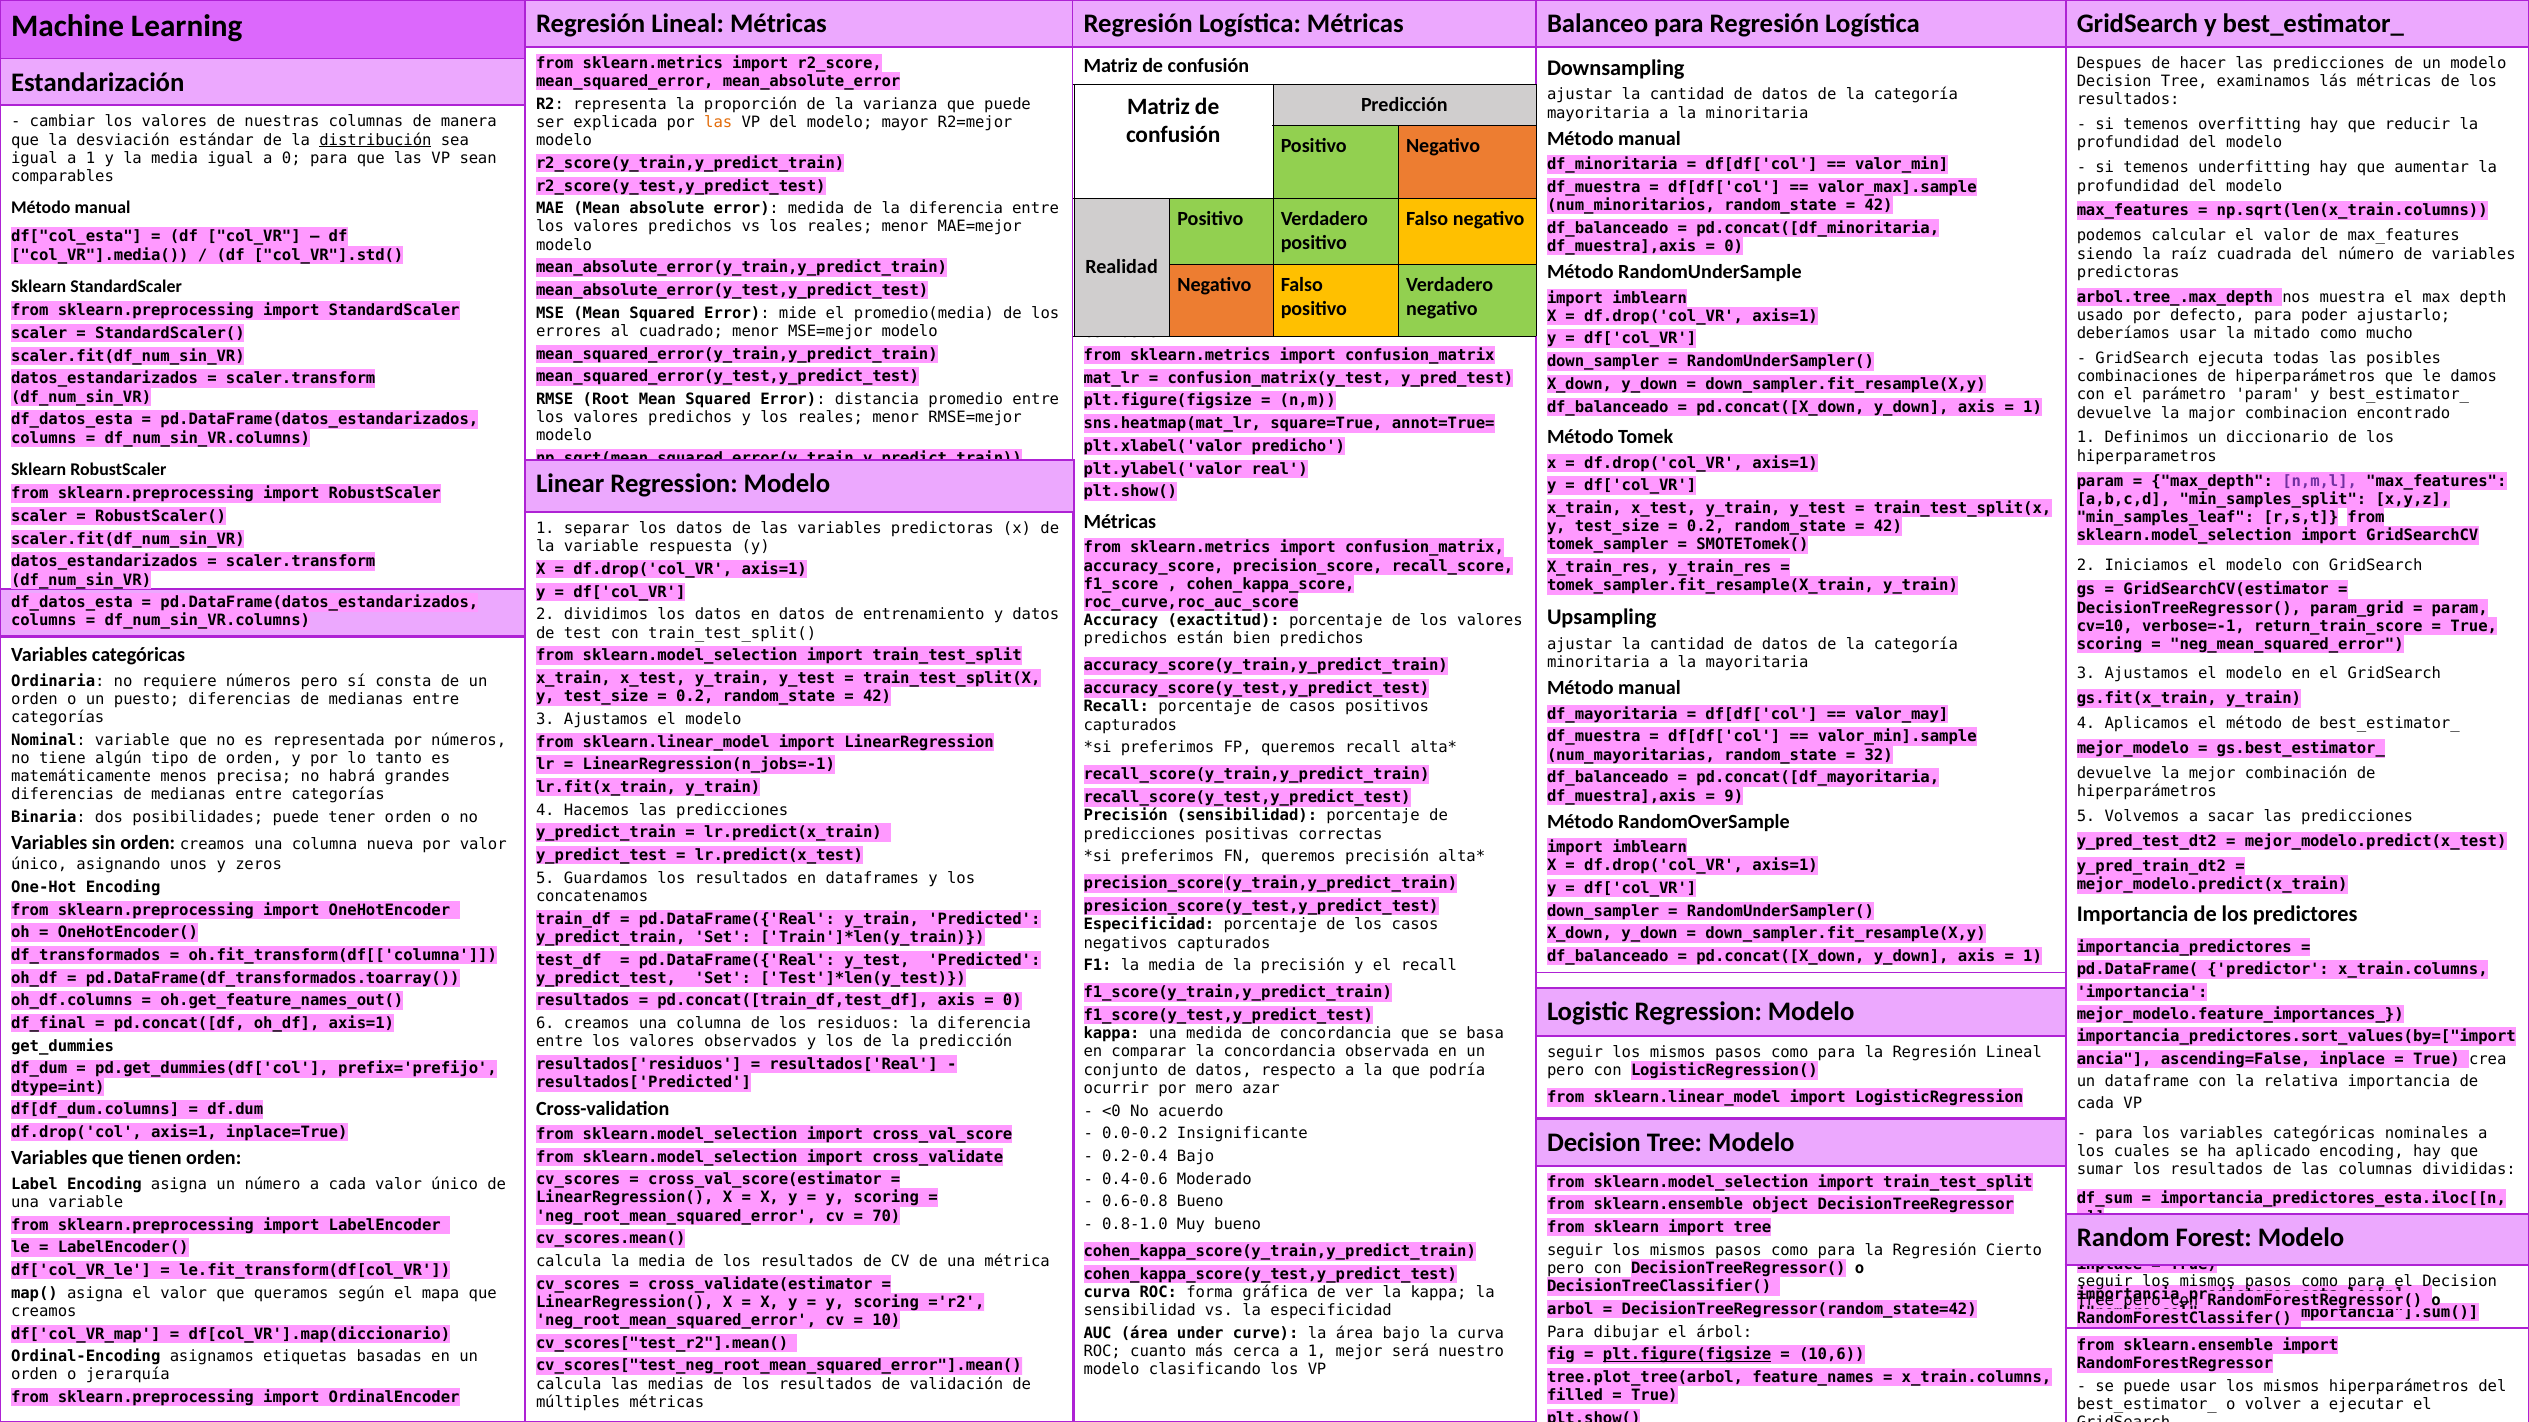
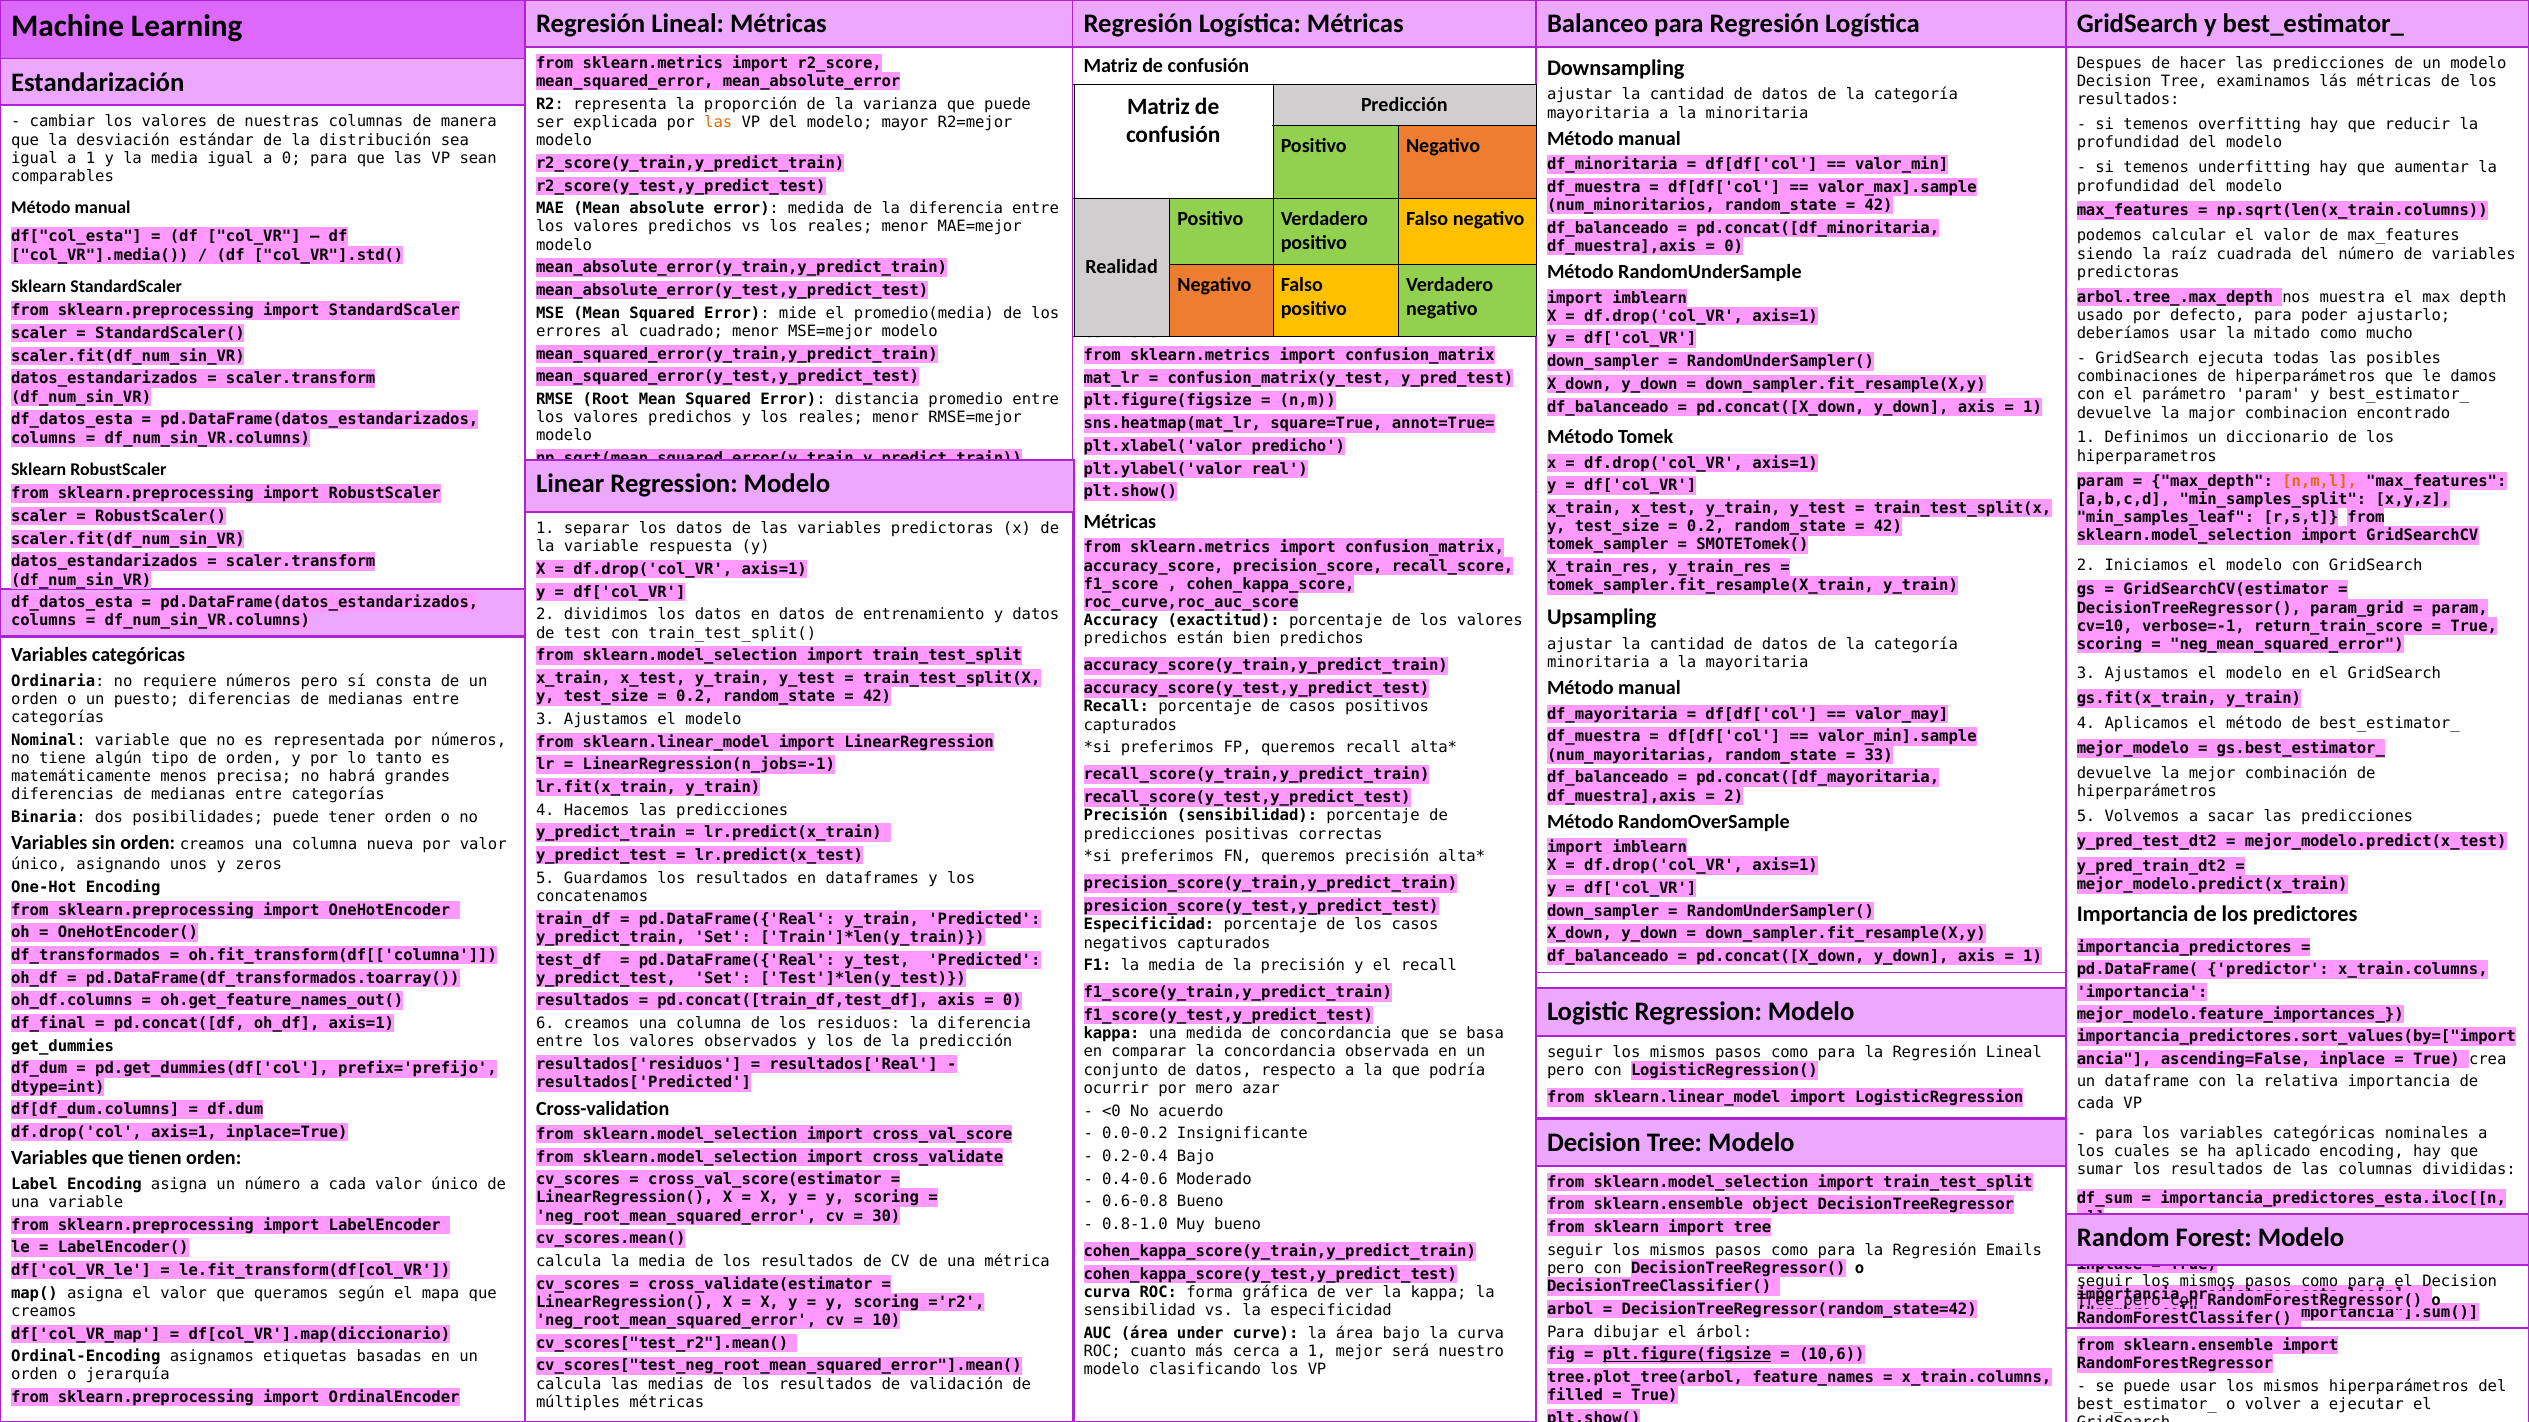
distribución underline: present -> none
n,m,l colour: purple -> orange
32: 32 -> 33
9 at (1734, 796): 9 -> 2
70: 70 -> 30
Cierto: Cierto -> Emails
